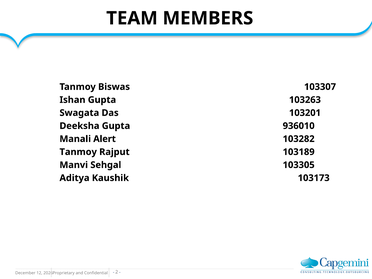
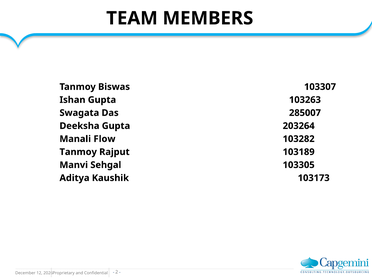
103201: 103201 -> 285007
936010: 936010 -> 203264
Alert: Alert -> Flow
